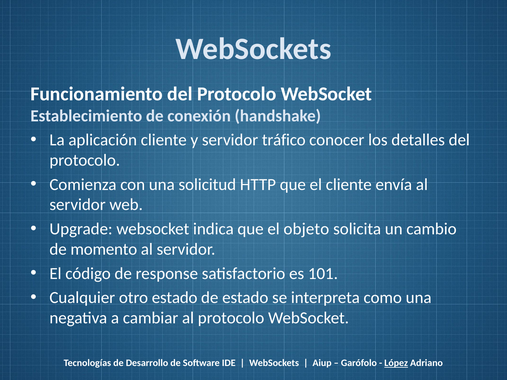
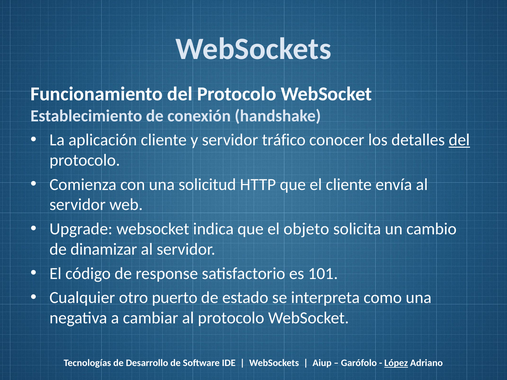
del at (459, 140) underline: none -> present
momento: momento -> dinamizar
otro estado: estado -> puerto
